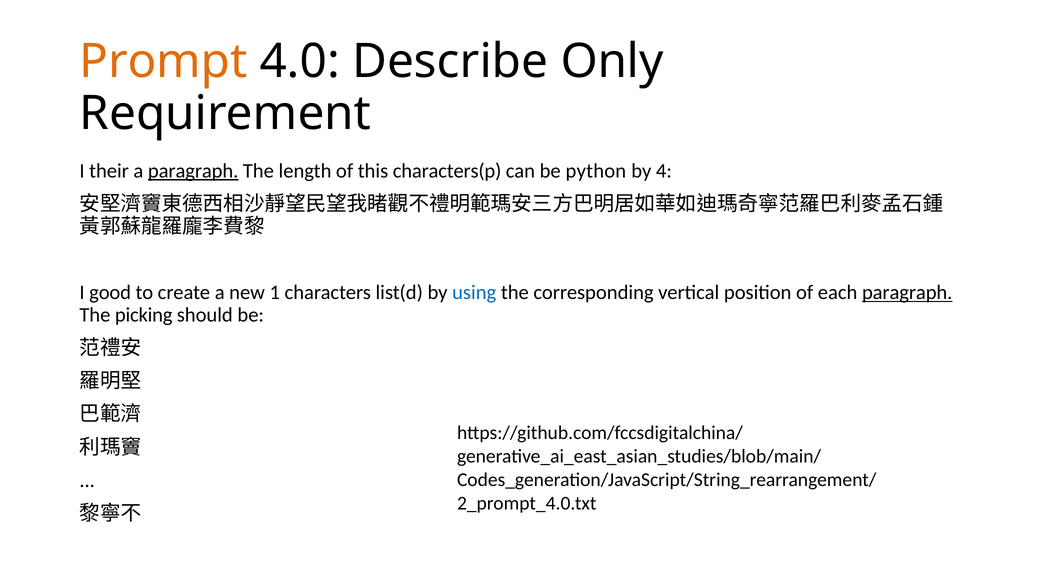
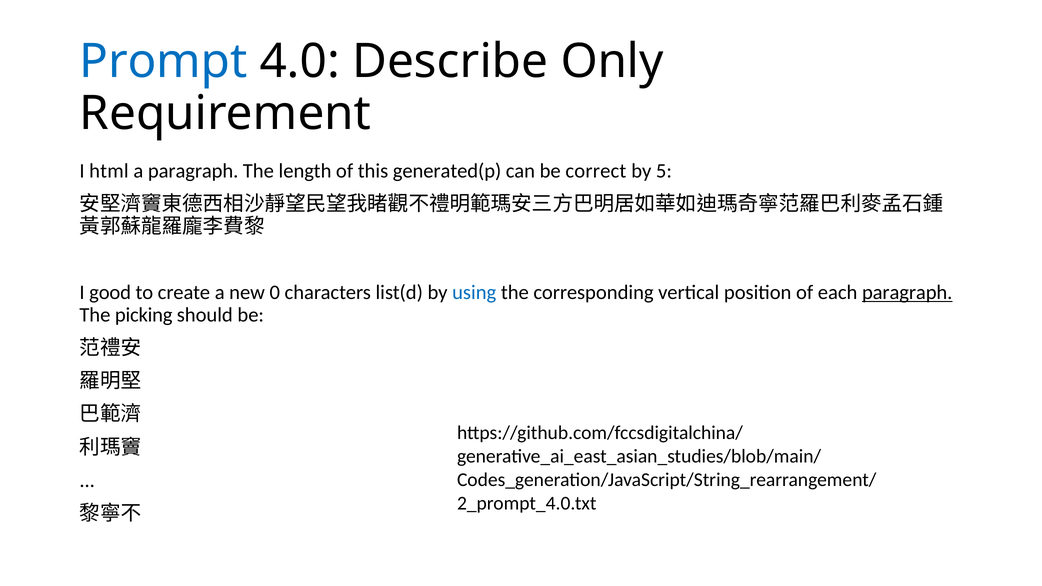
Prompt colour: orange -> blue
their: their -> html
paragraph at (193, 171) underline: present -> none
characters(p: characters(p -> generated(p
python: python -> correct
4: 4 -> 5
1: 1 -> 0
